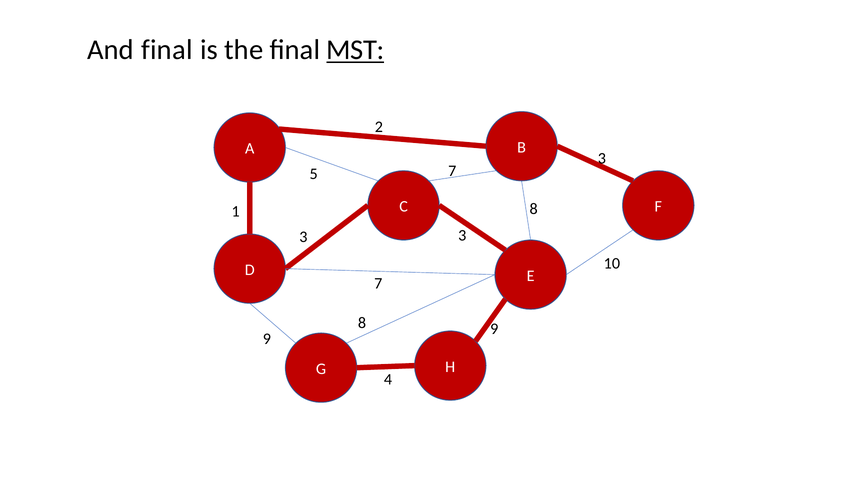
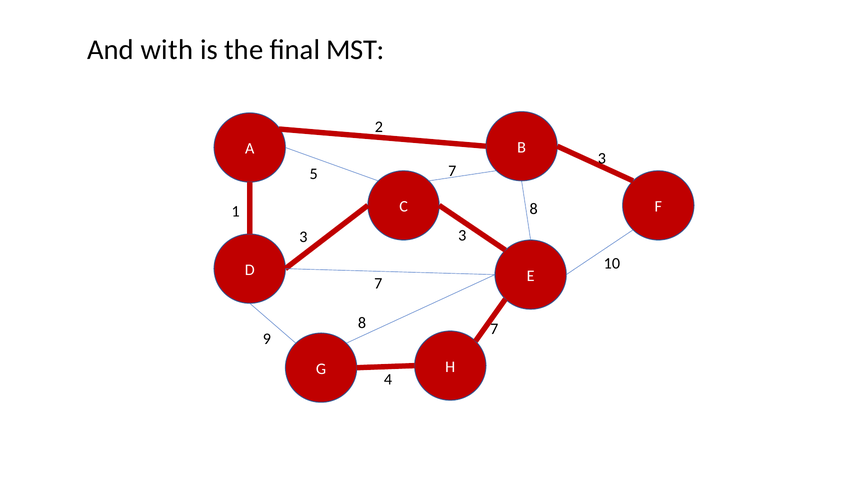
And final: final -> with
MST underline: present -> none
8 9: 9 -> 7
